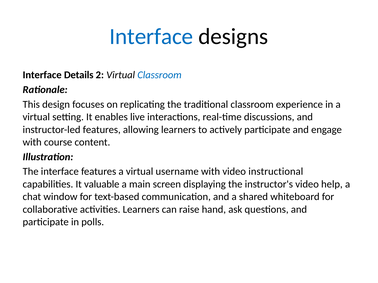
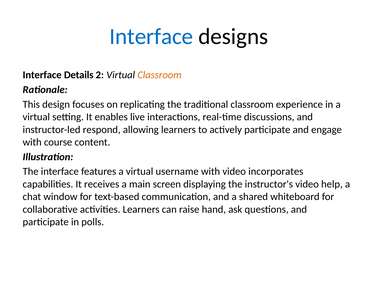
Classroom at (160, 75) colour: blue -> orange
instructor-led features: features -> respond
instructional: instructional -> incorporates
valuable: valuable -> receives
